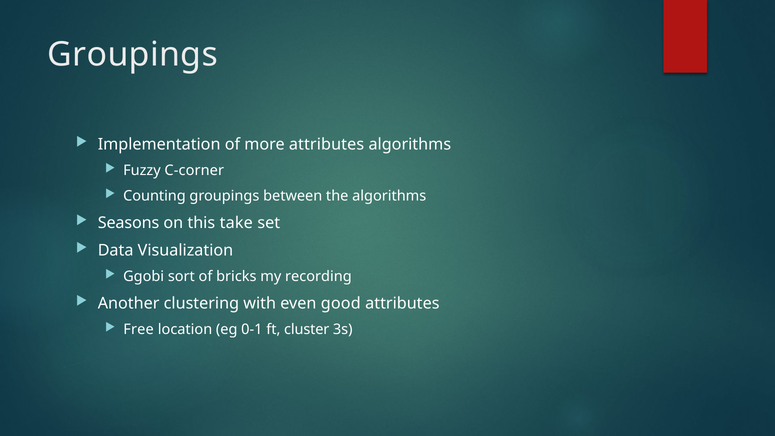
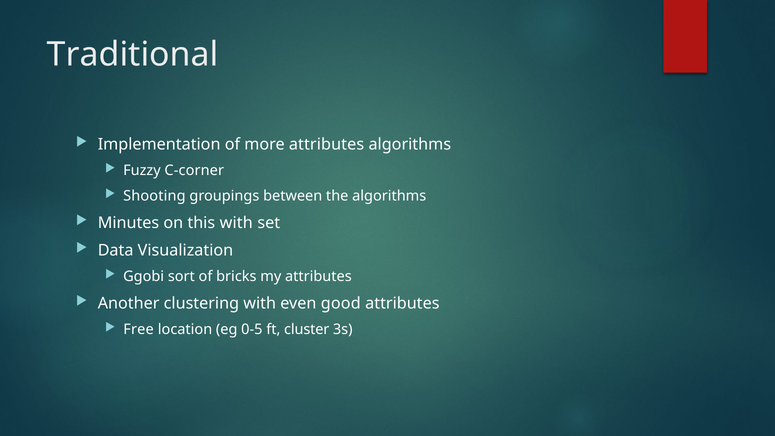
Groupings at (133, 54): Groupings -> Traditional
Counting: Counting -> Shooting
Seasons: Seasons -> Minutes
this take: take -> with
my recording: recording -> attributes
0-1: 0-1 -> 0-5
